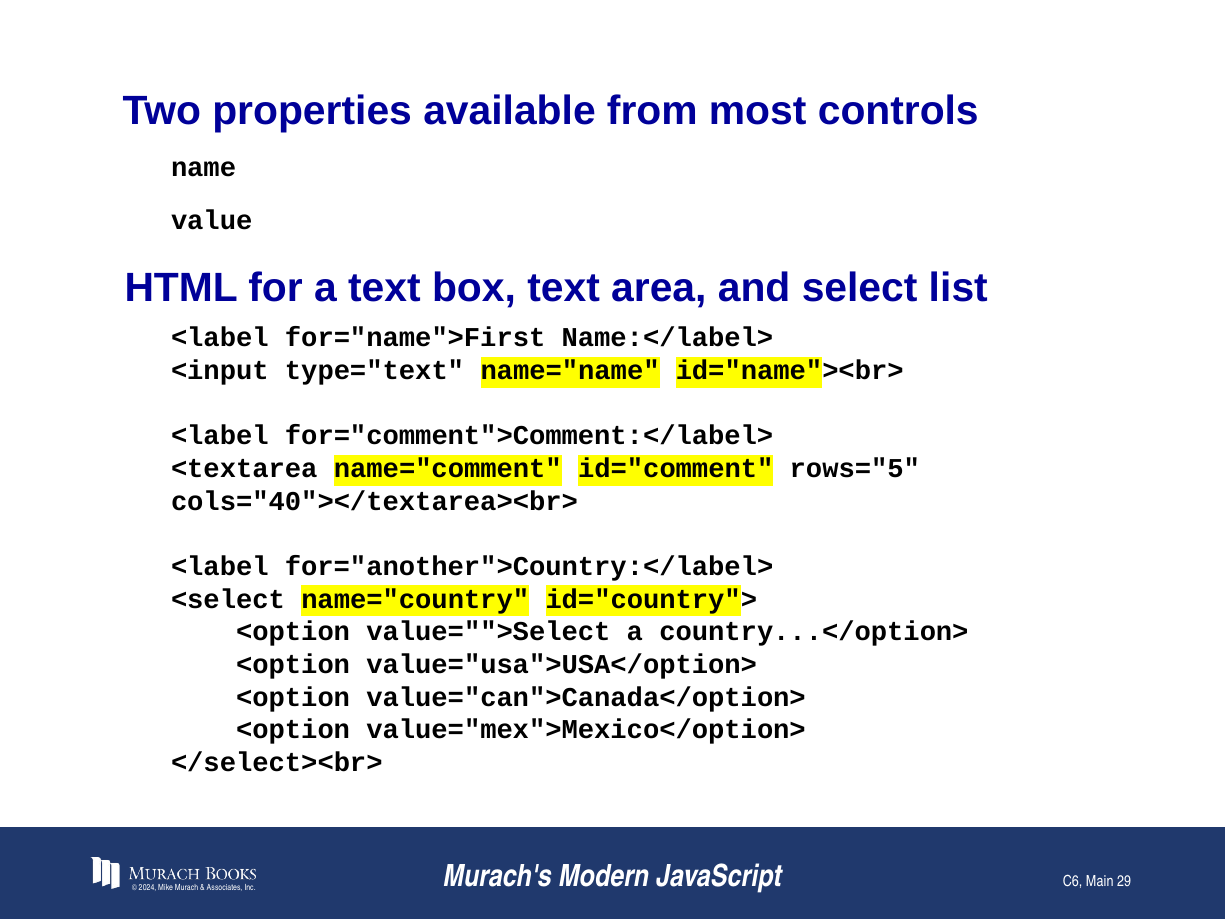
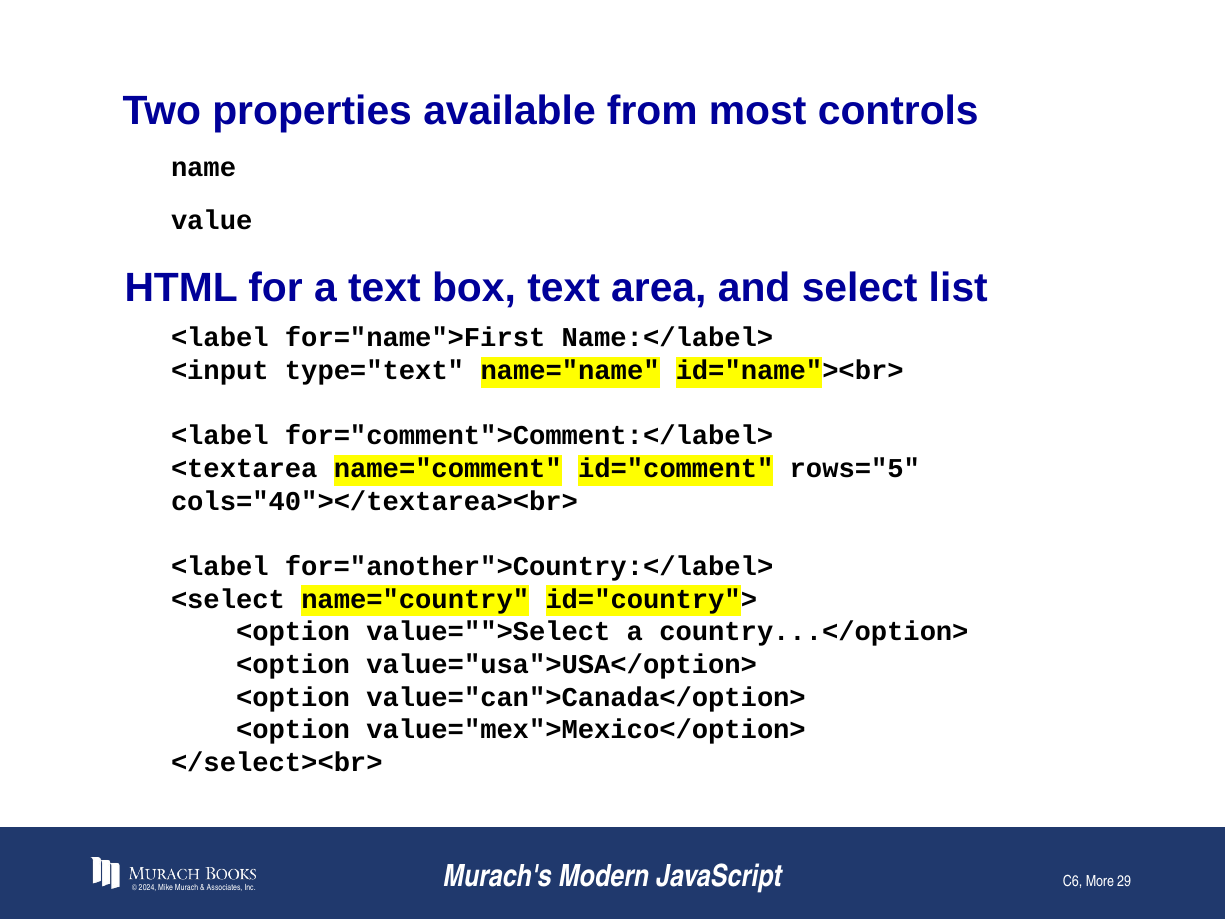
Main: Main -> More
